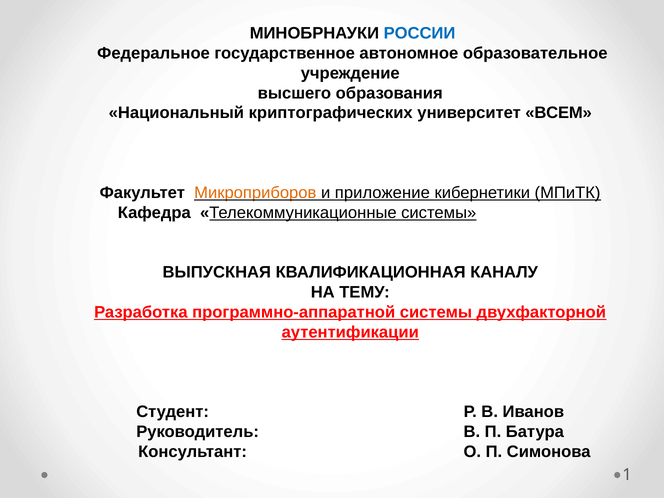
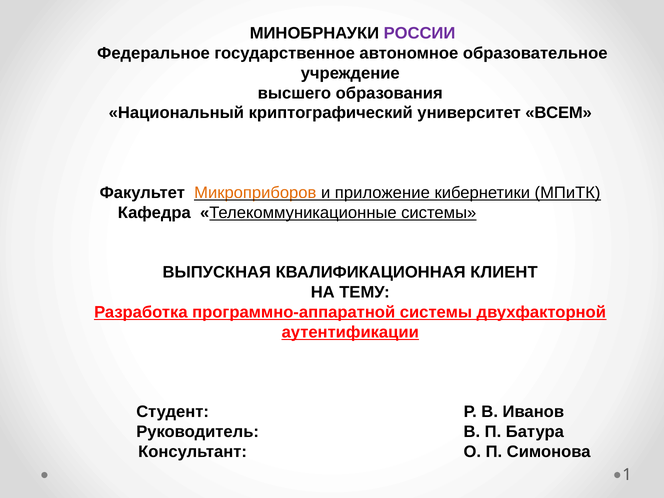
РОССИИ colour: blue -> purple
криптографических: криптографических -> криптографический
КАНАЛУ: КАНАЛУ -> КЛИЕНТ
